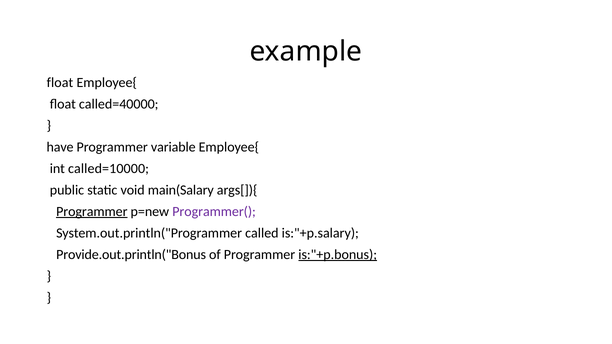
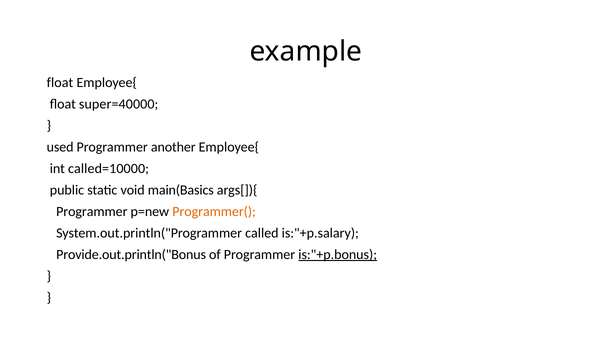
called=40000: called=40000 -> super=40000
have: have -> used
variable: variable -> another
main(Salary: main(Salary -> main(Basics
Programmer at (92, 212) underline: present -> none
Programmer( colour: purple -> orange
